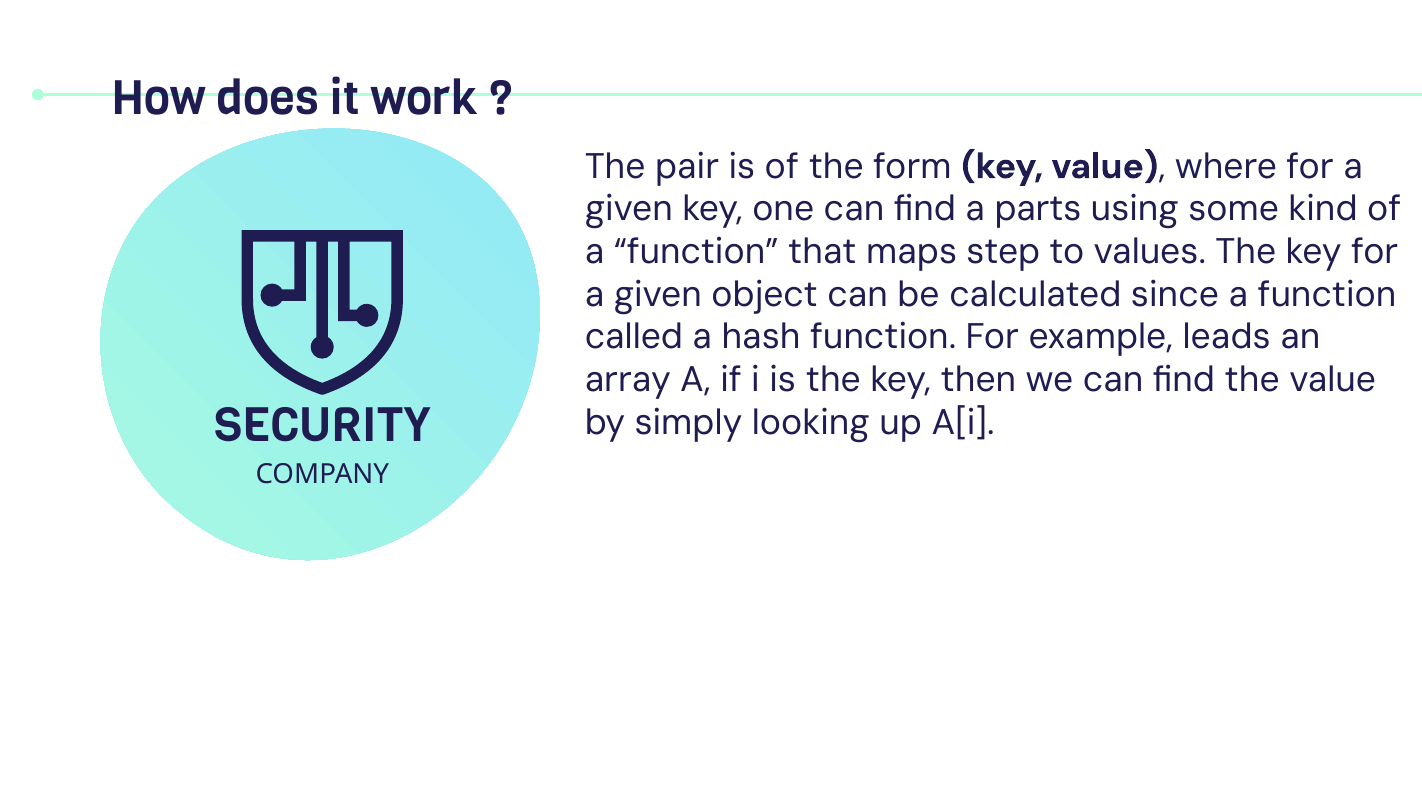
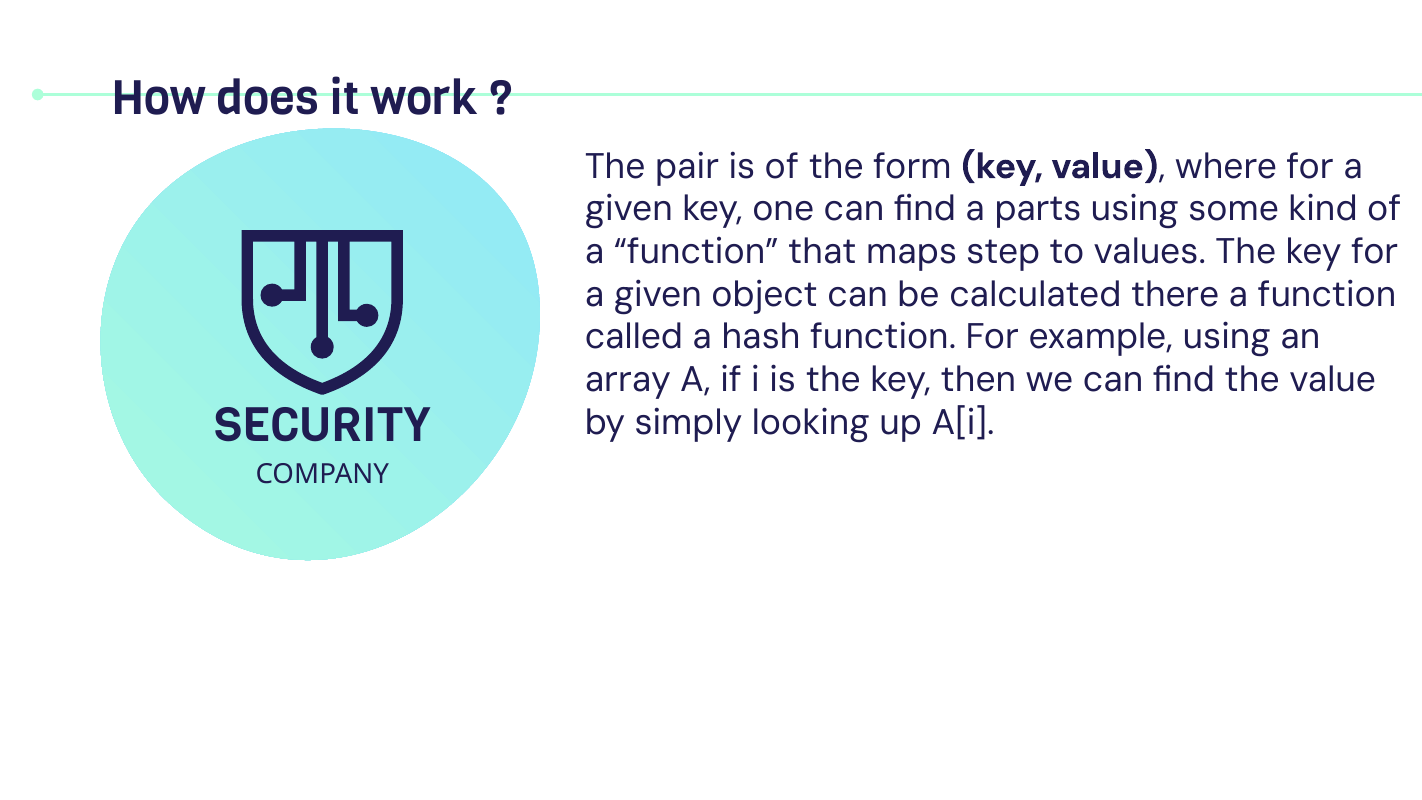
since: since -> there
example leads: leads -> using
